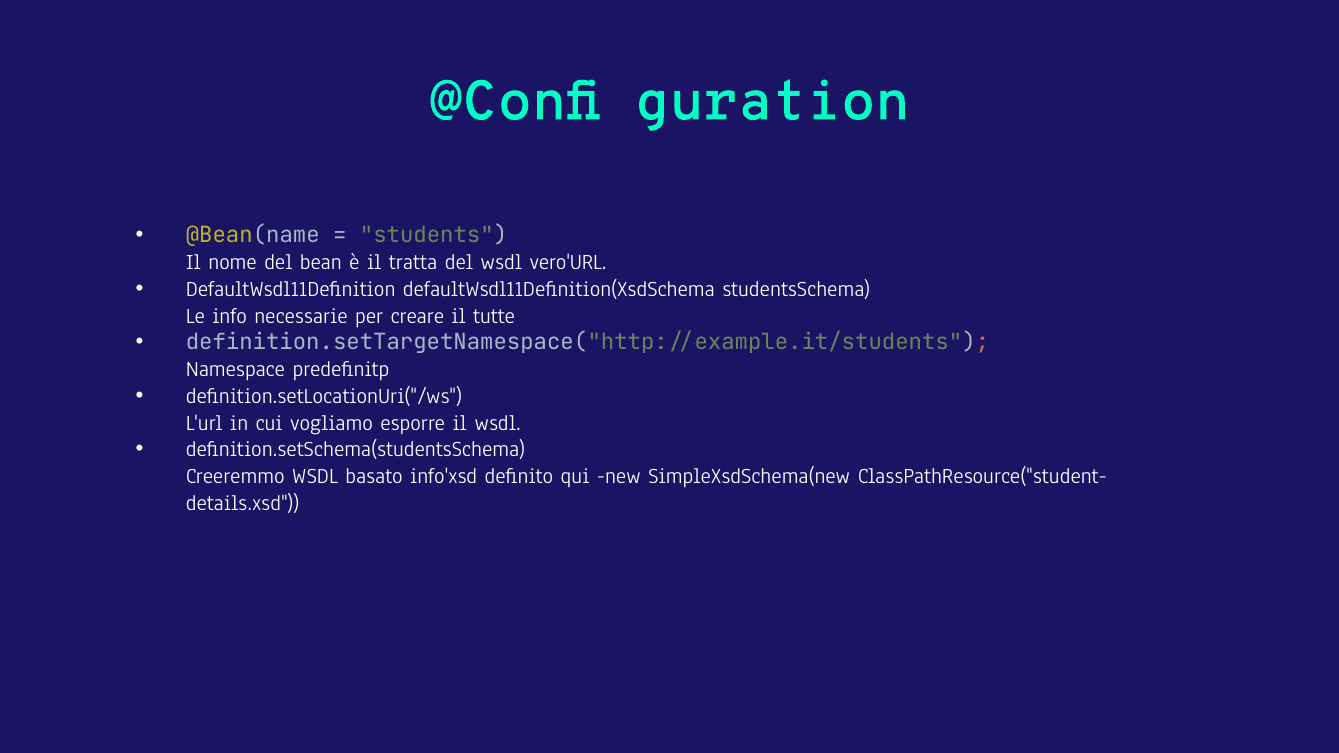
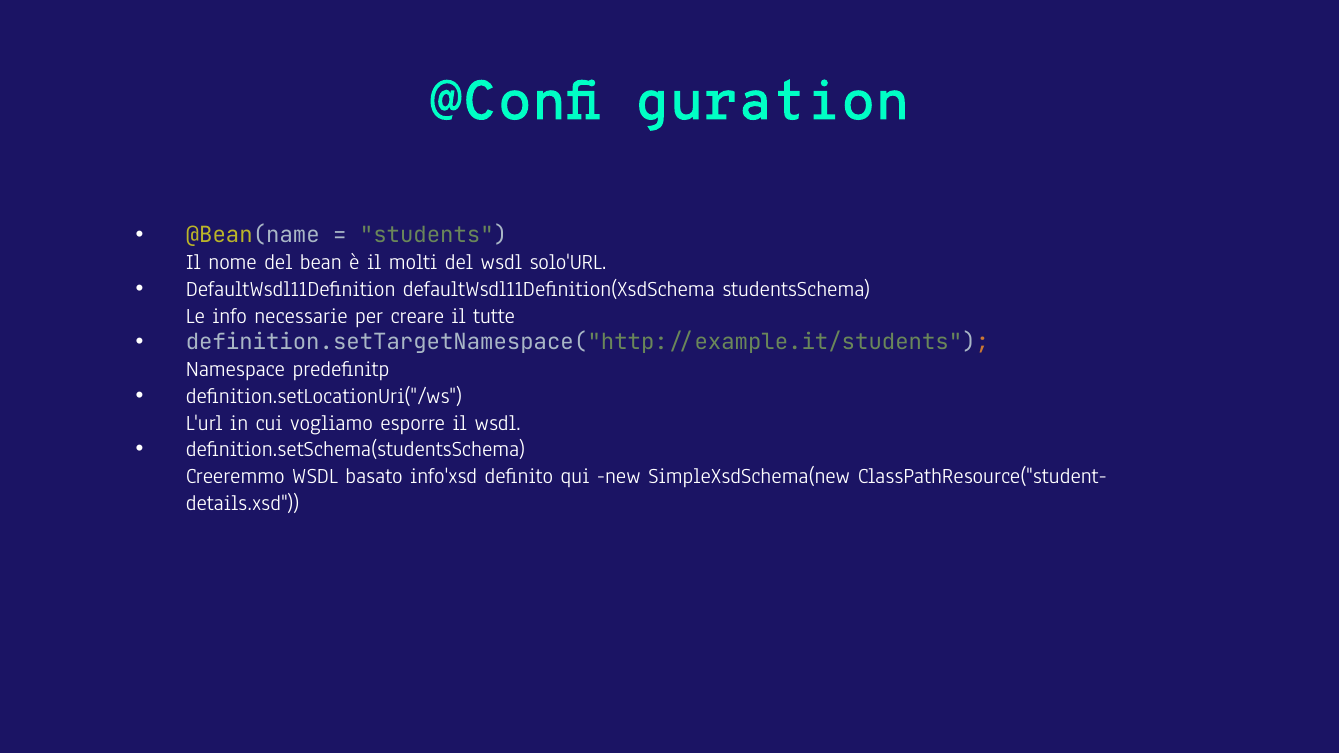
tratta: tratta -> molti
vero'URL: vero'URL -> solo'URL
